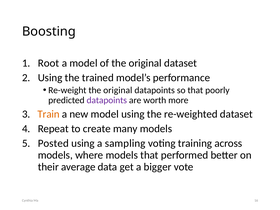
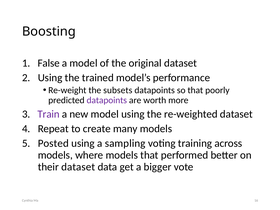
Root: Root -> False
Re-weight the original: original -> subsets
Train colour: orange -> purple
their average: average -> dataset
